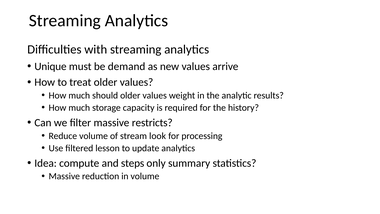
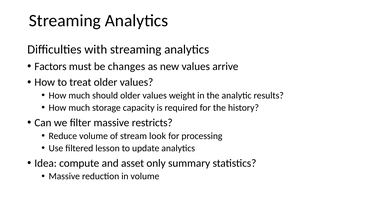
Unique: Unique -> Factors
demand: demand -> changes
steps: steps -> asset
